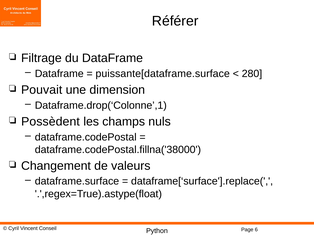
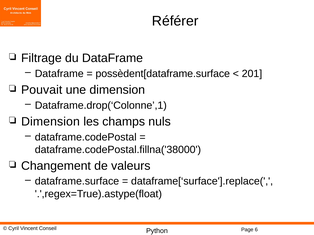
puissante[dataframe.surface: puissante[dataframe.surface -> possèdent[dataframe.surface
280: 280 -> 201
Possèdent at (50, 122): Possèdent -> Dimension
